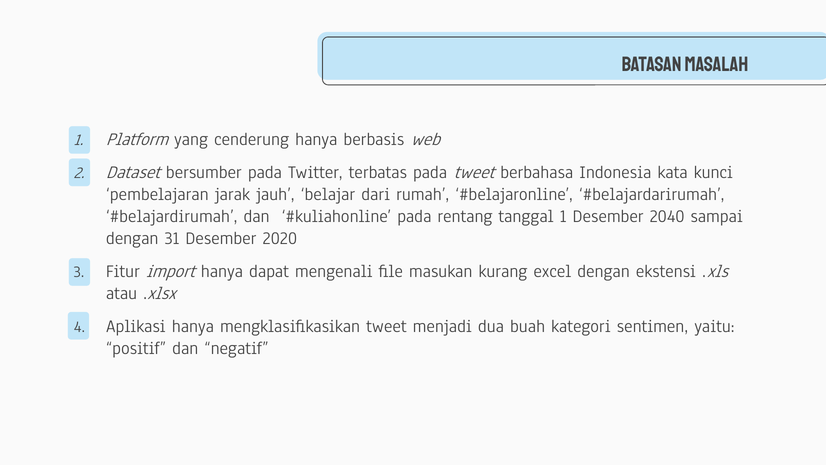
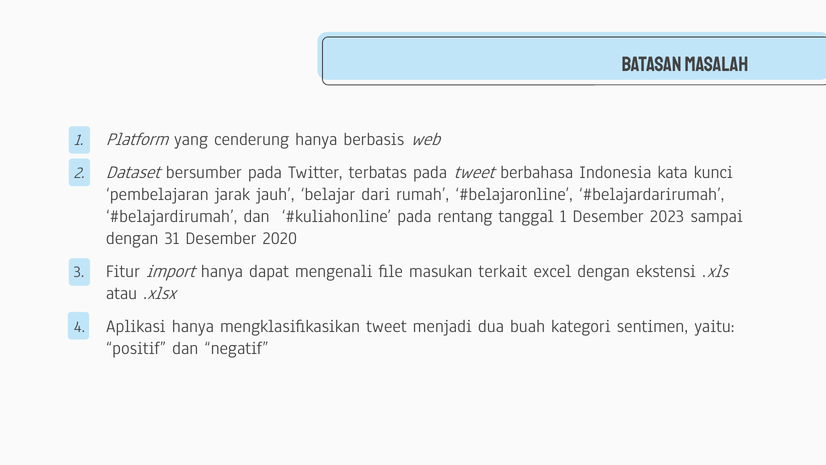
2040: 2040 -> 2023
kurang: kurang -> terkait
